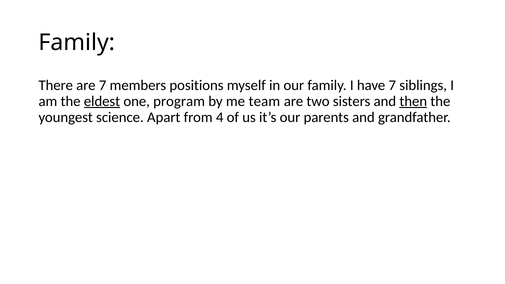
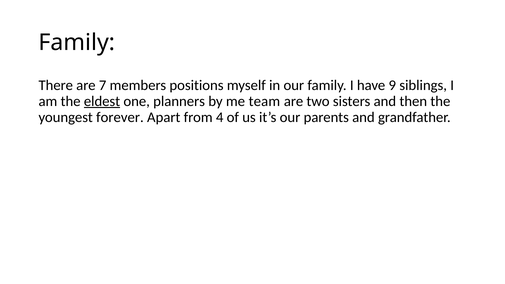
have 7: 7 -> 9
program: program -> planners
then underline: present -> none
science: science -> forever
